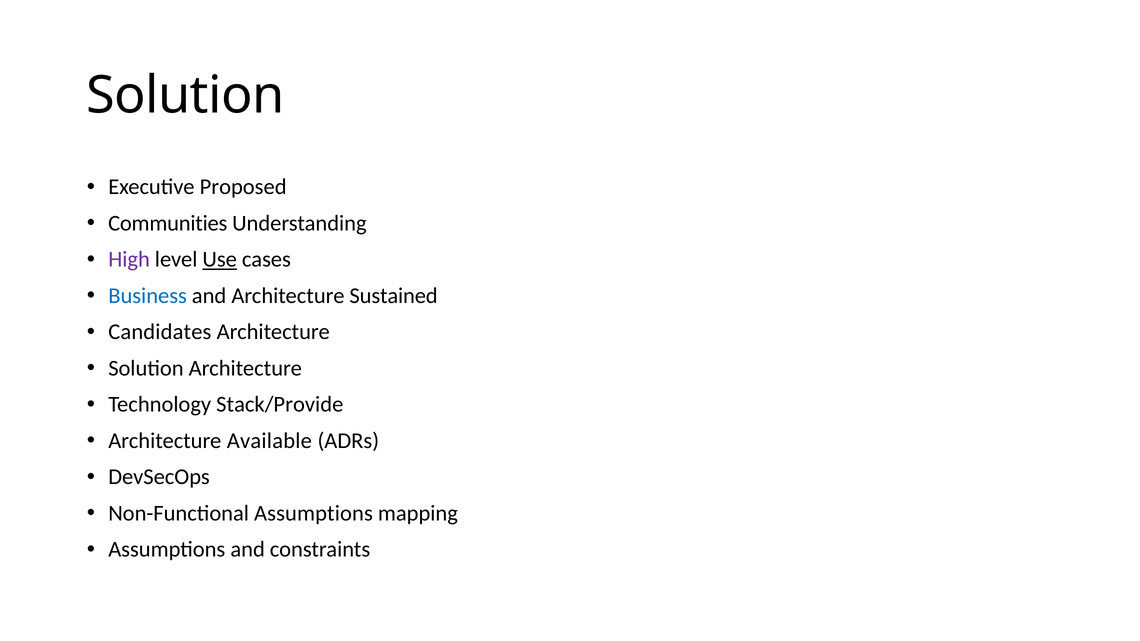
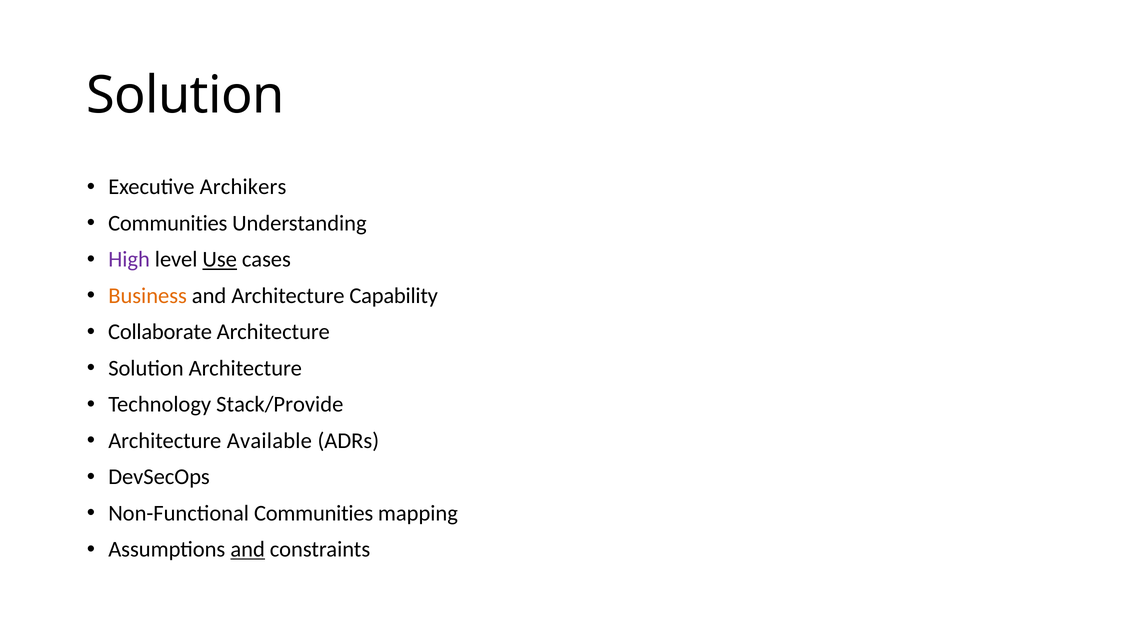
Proposed: Proposed -> Archikers
Business colour: blue -> orange
Sustained: Sustained -> Capability
Candidates: Candidates -> Collaborate
Non-Functional Assumptions: Assumptions -> Communities
and at (248, 550) underline: none -> present
